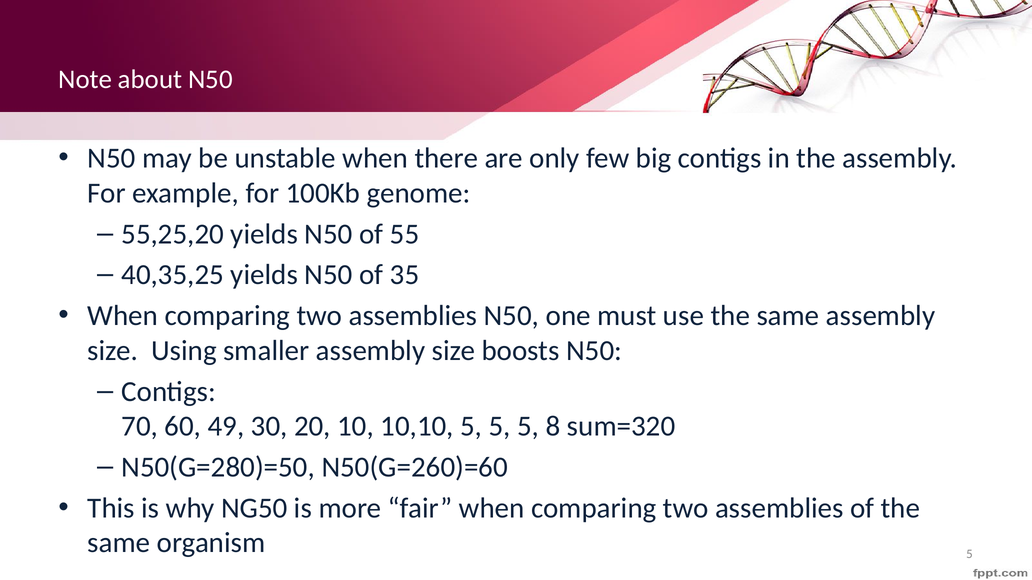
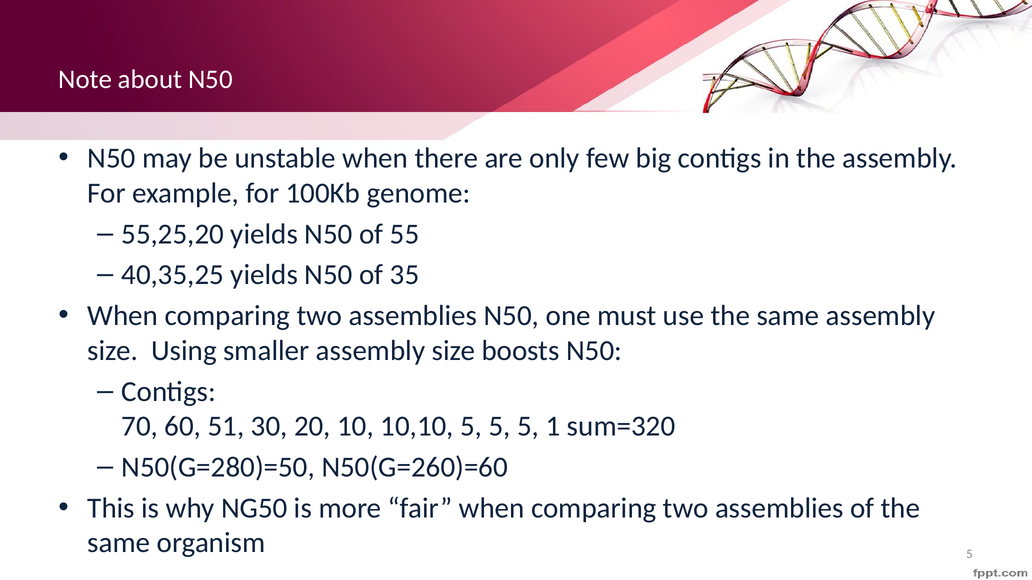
49: 49 -> 51
8: 8 -> 1
